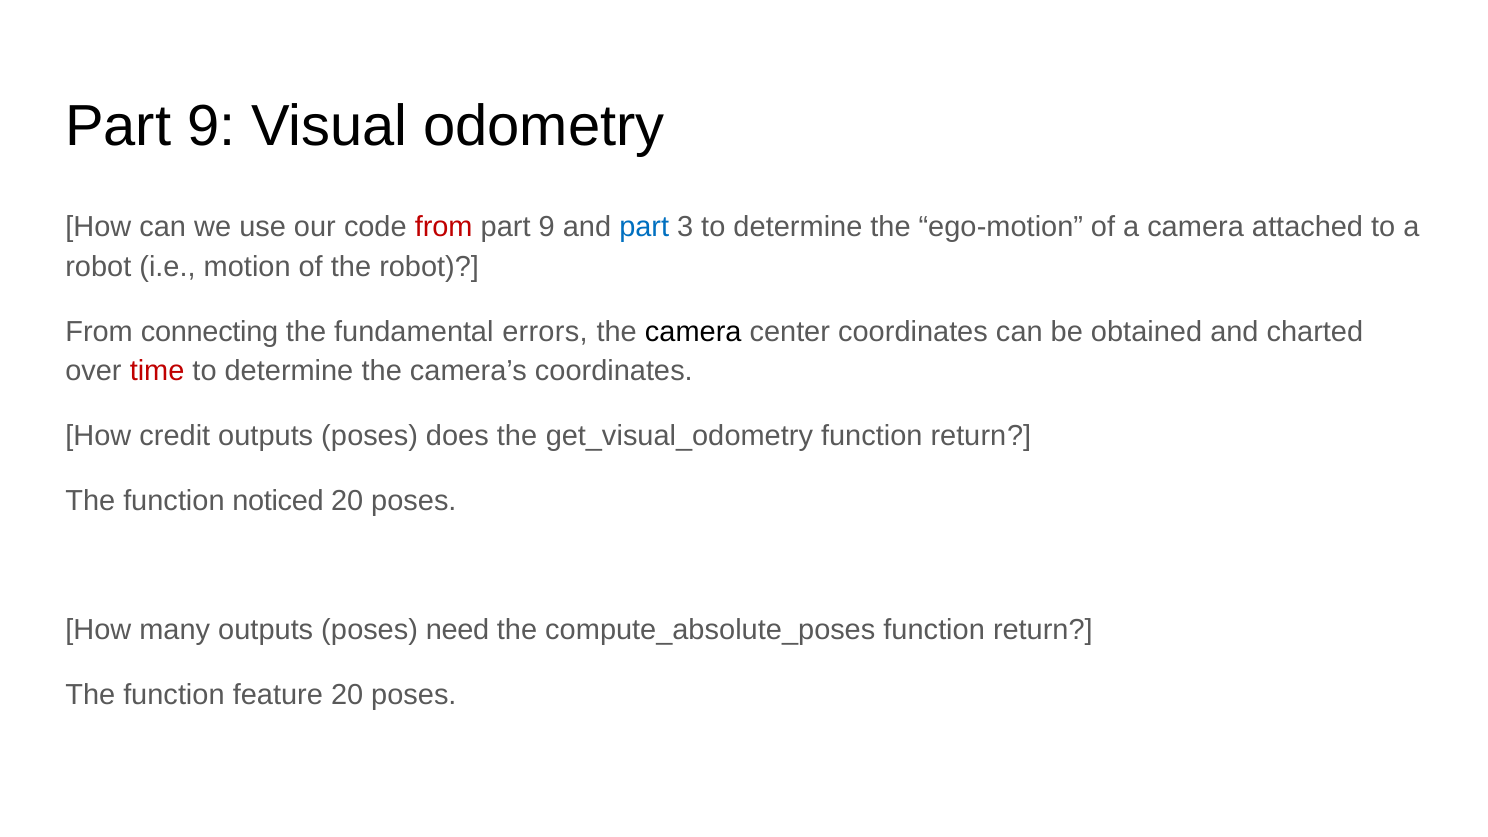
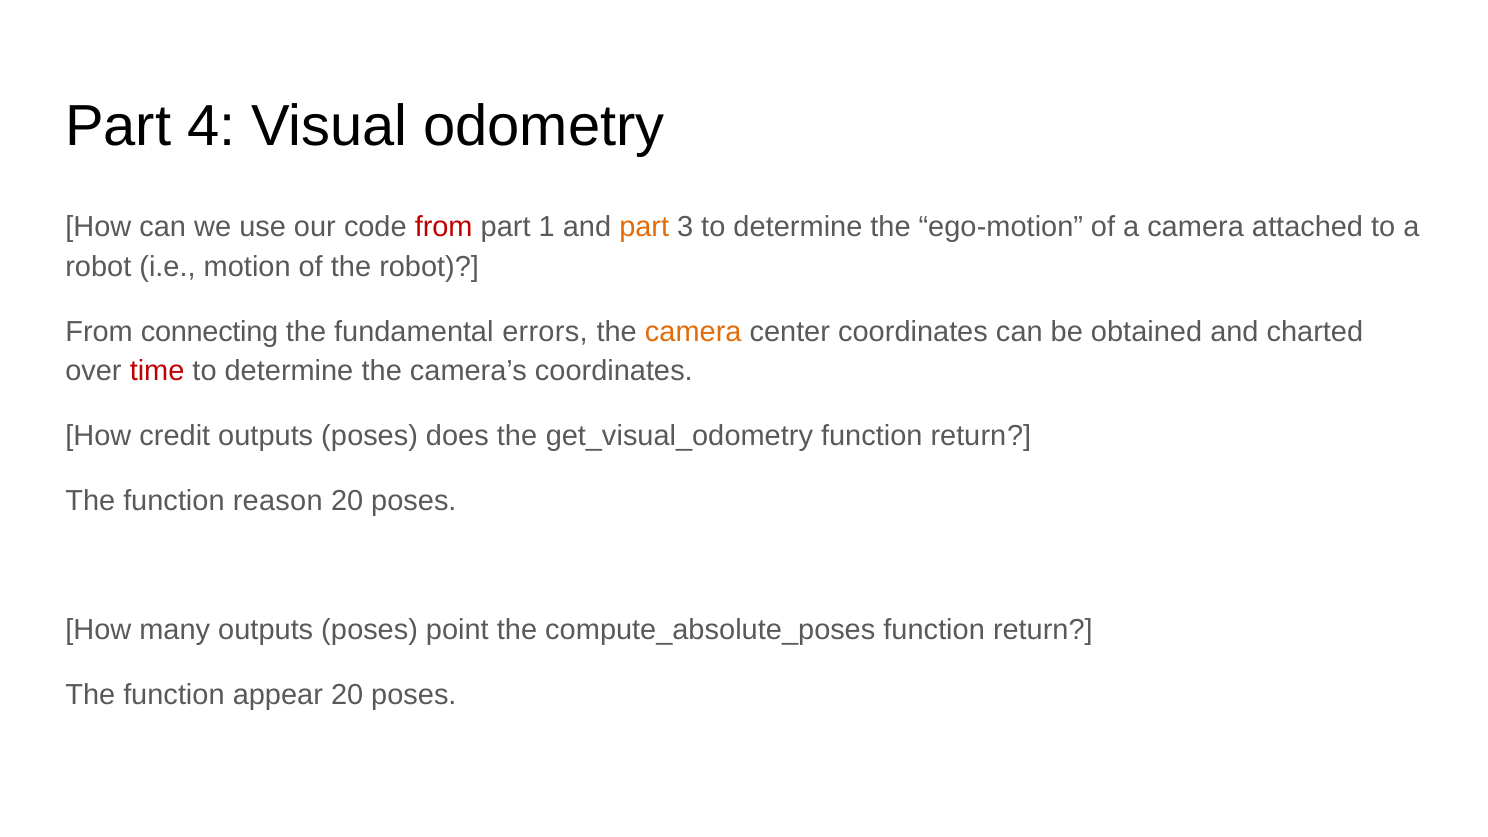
9 at (211, 126): 9 -> 4
9 at (547, 227): 9 -> 1
part at (644, 227) colour: blue -> orange
camera at (693, 332) colour: black -> orange
noticed: noticed -> reason
need: need -> point
feature: feature -> appear
